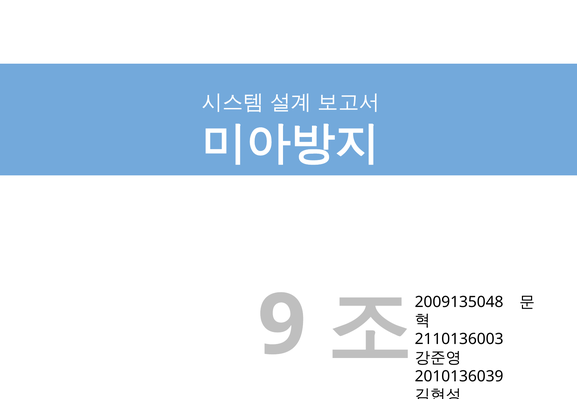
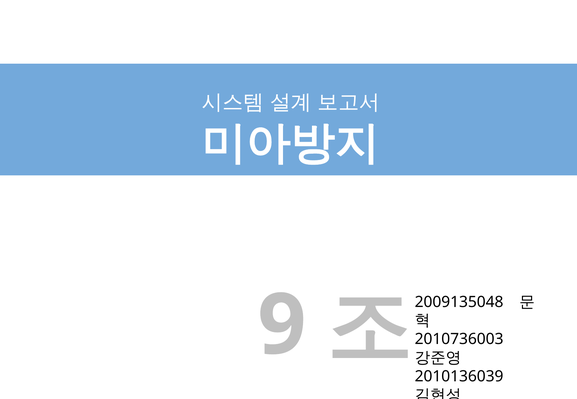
2110136003: 2110136003 -> 2010736003
